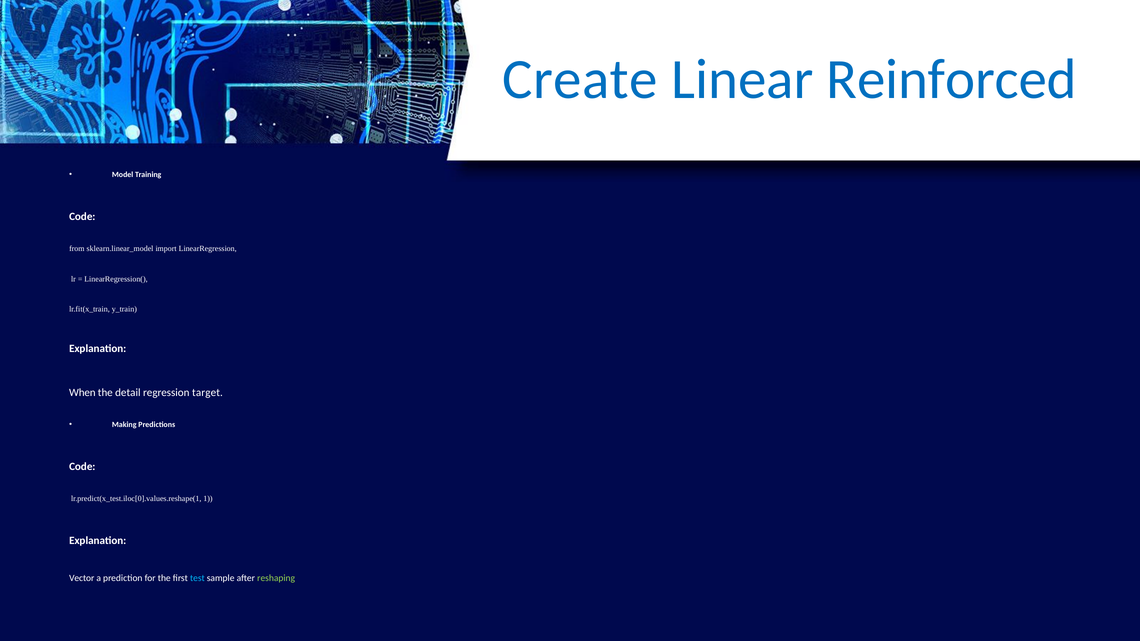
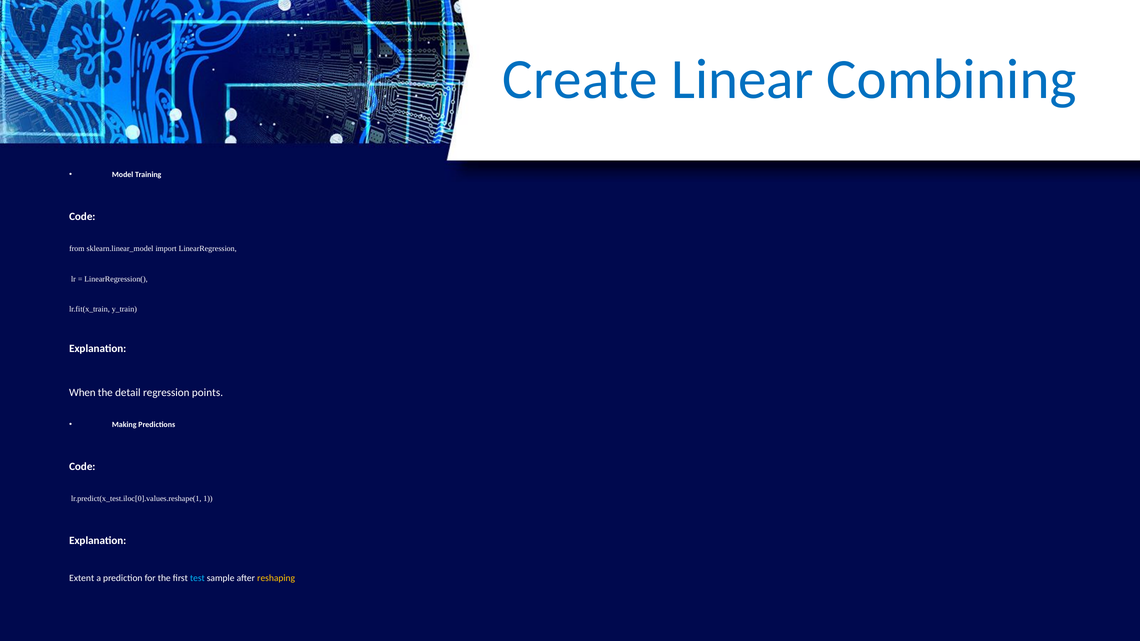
Reinforced: Reinforced -> Combining
target: target -> points
Vector: Vector -> Extent
reshaping colour: light green -> yellow
